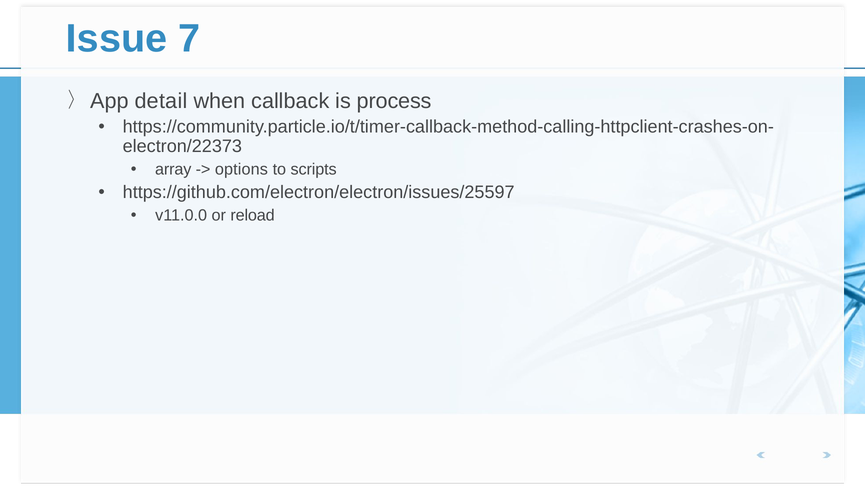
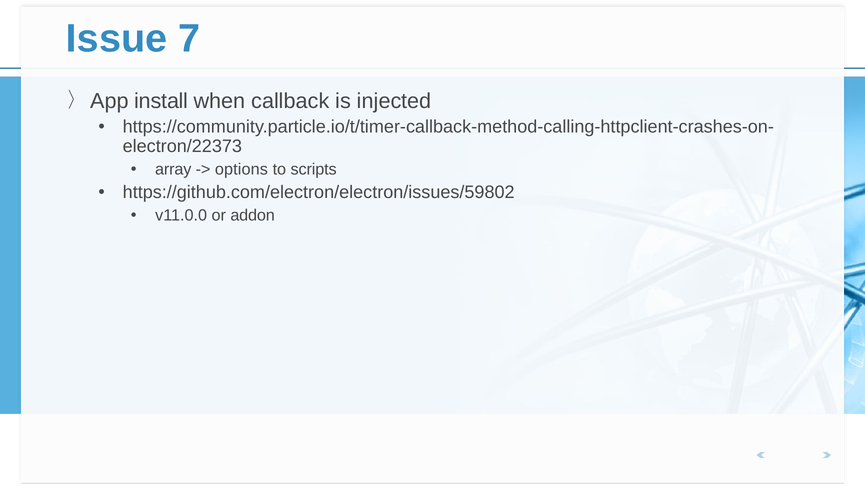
detail: detail -> install
process: process -> injected
https://github.com/electron/electron/issues/25597: https://github.com/electron/electron/issues/25597 -> https://github.com/electron/electron/issues/59802
reload: reload -> addon
